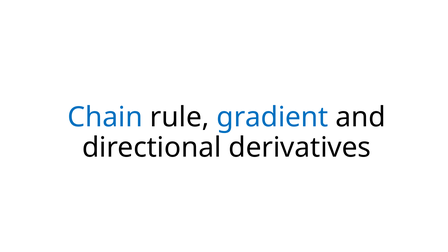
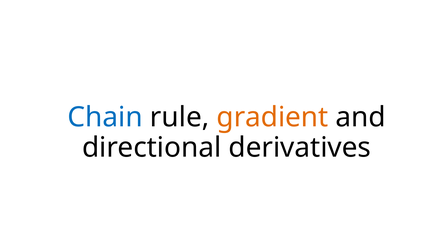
gradient colour: blue -> orange
